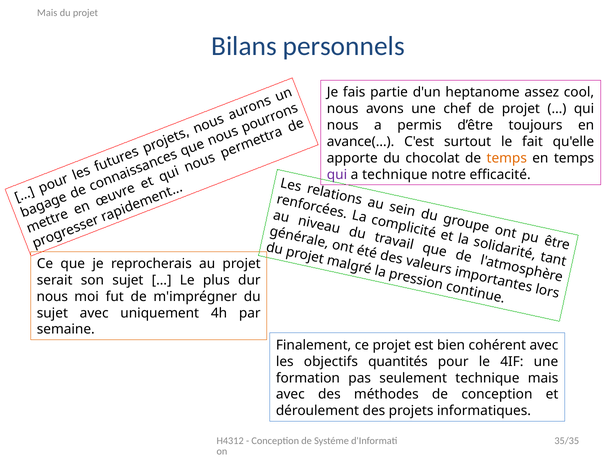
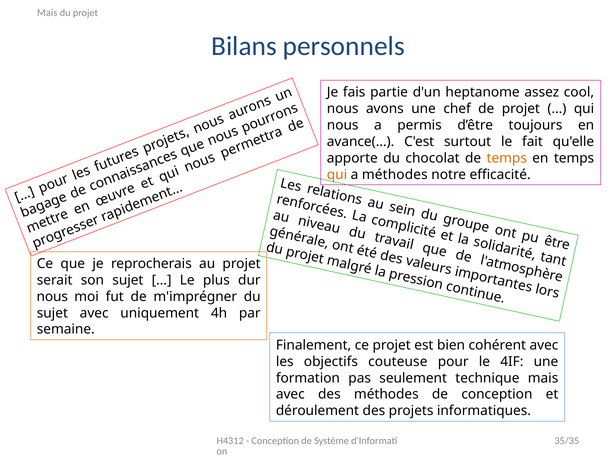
qui at (337, 175) colour: purple -> orange
a technique: technique -> méthodes
quantités: quantités -> couteuse
